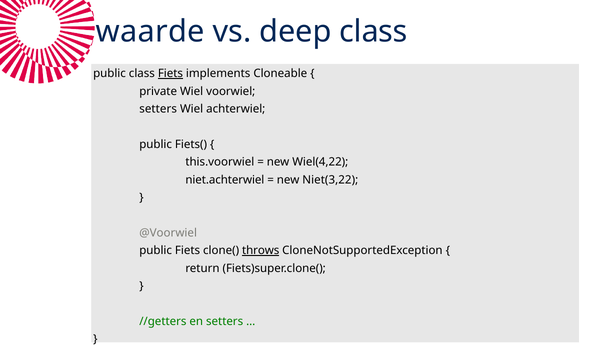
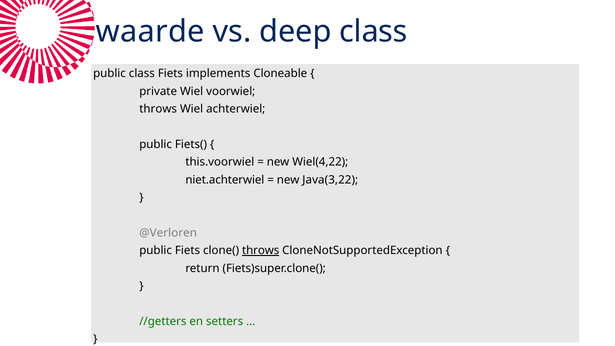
Fiets at (170, 74) underline: present -> none
setters at (158, 109): setters -> throws
Niet(3,22: Niet(3,22 -> Java(3,22
@Voorwiel: @Voorwiel -> @Verloren
